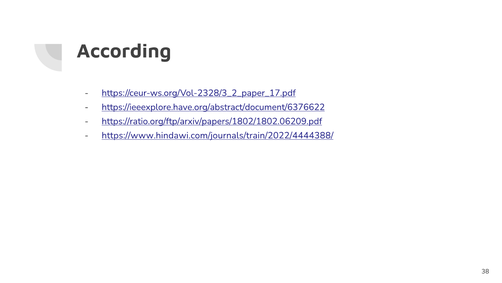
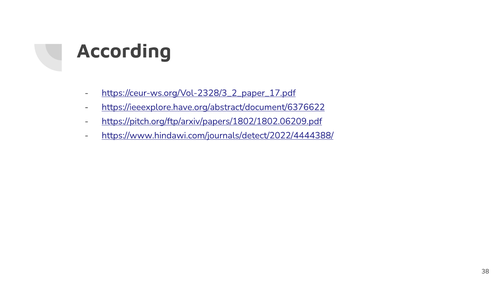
https://ratio.org/ftp/arxiv/papers/1802/1802.06209.pdf: https://ratio.org/ftp/arxiv/papers/1802/1802.06209.pdf -> https://pitch.org/ftp/arxiv/papers/1802/1802.06209.pdf
https://www.hindawi.com/journals/train/2022/4444388/: https://www.hindawi.com/journals/train/2022/4444388/ -> https://www.hindawi.com/journals/detect/2022/4444388/
